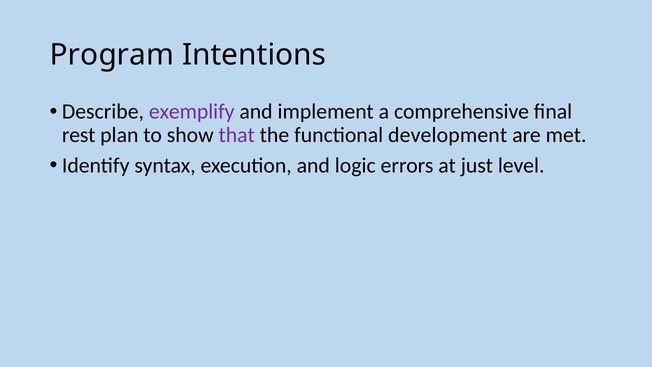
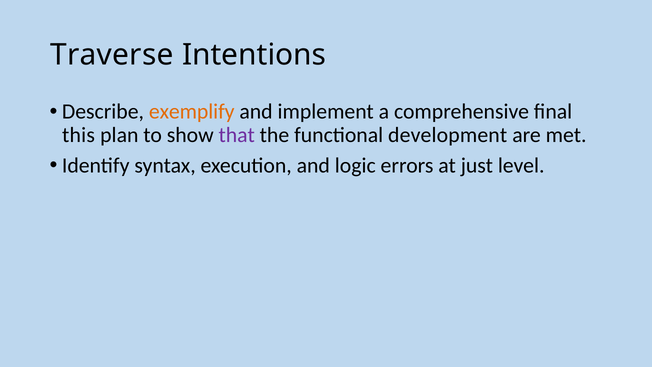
Program: Program -> Traverse
exemplify colour: purple -> orange
rest: rest -> this
